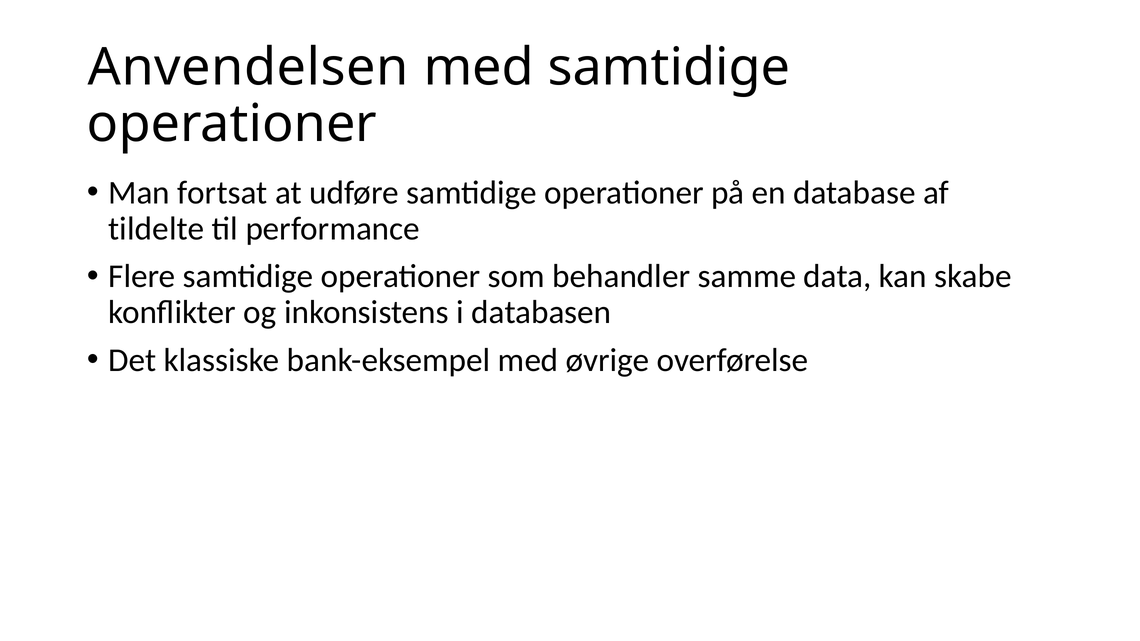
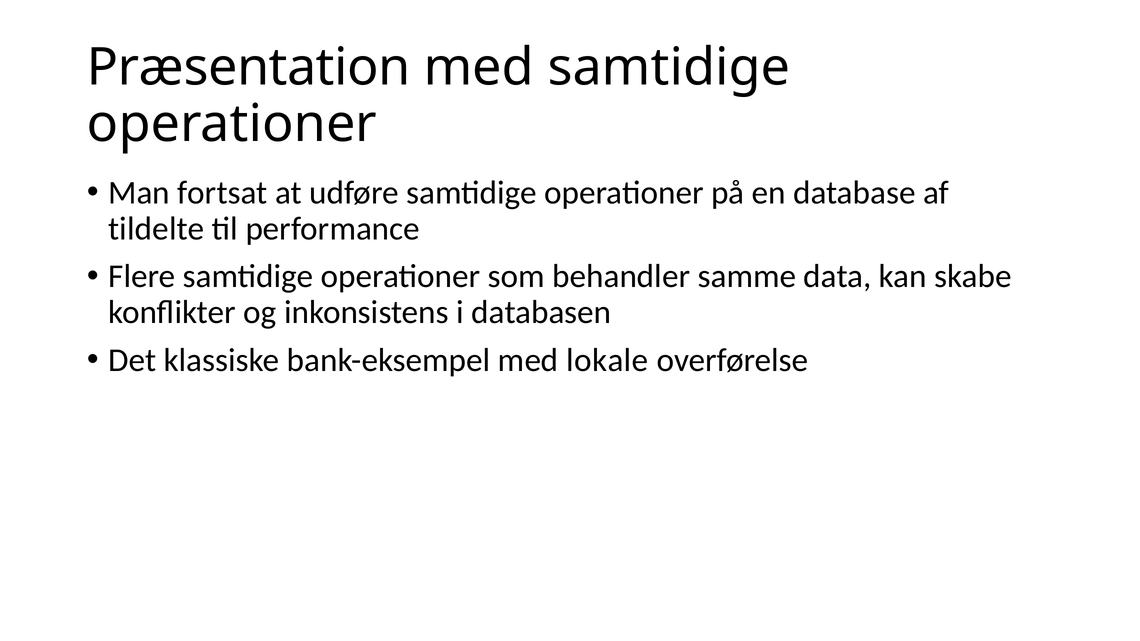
Anvendelsen: Anvendelsen -> Præsentation
øvrige: øvrige -> lokale
